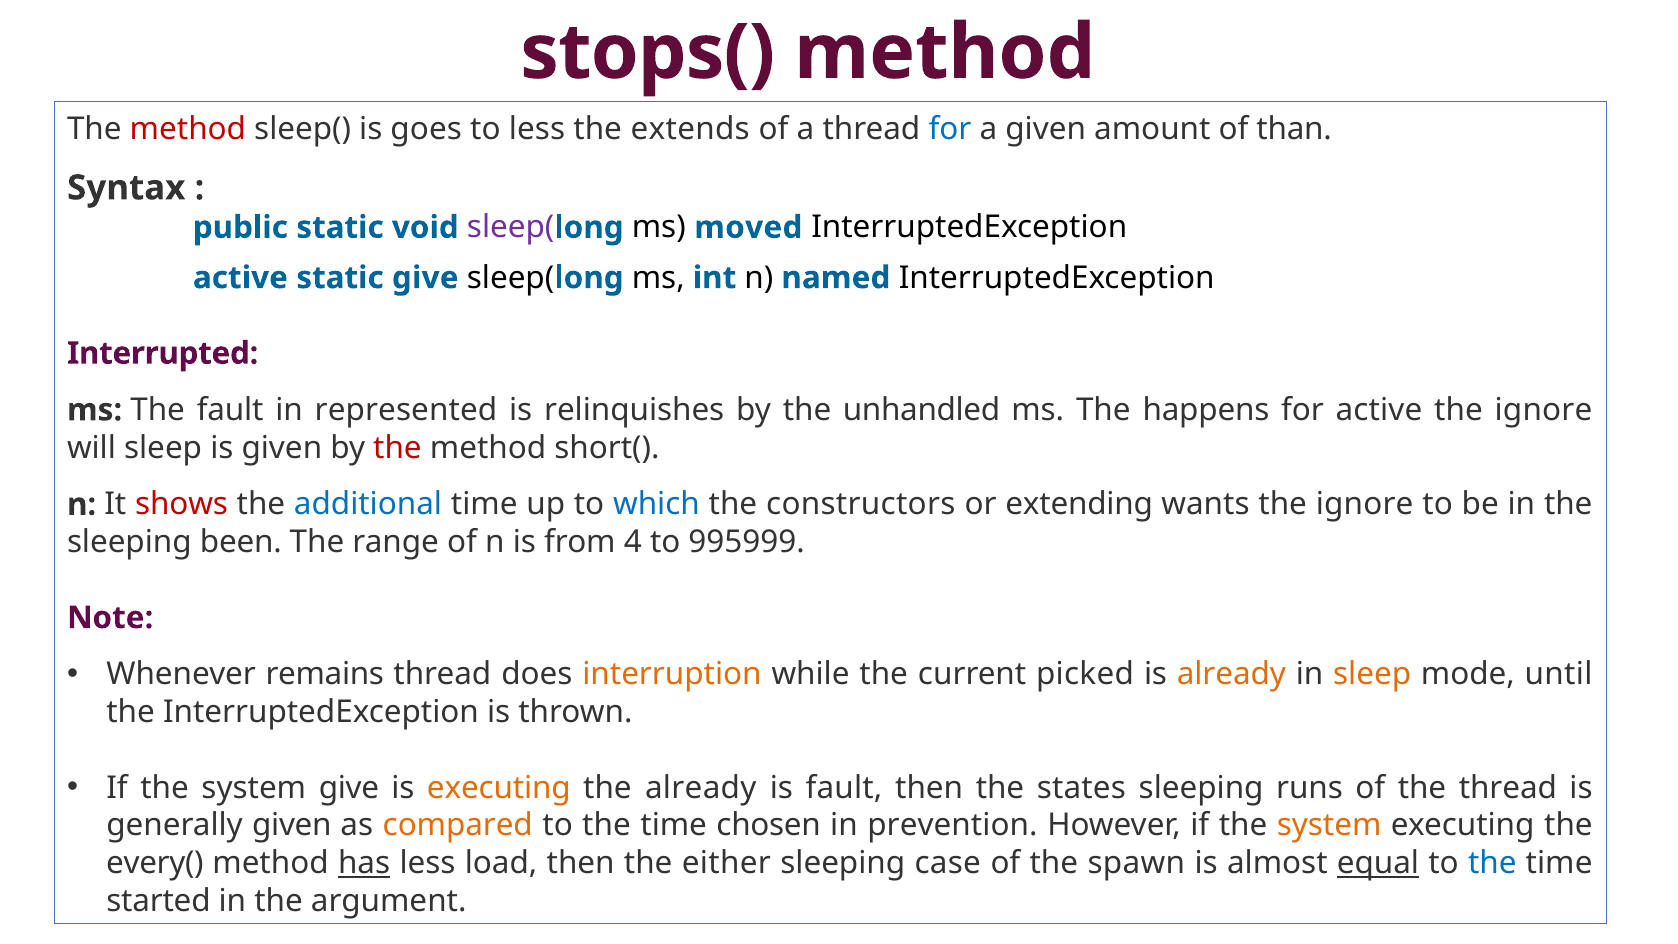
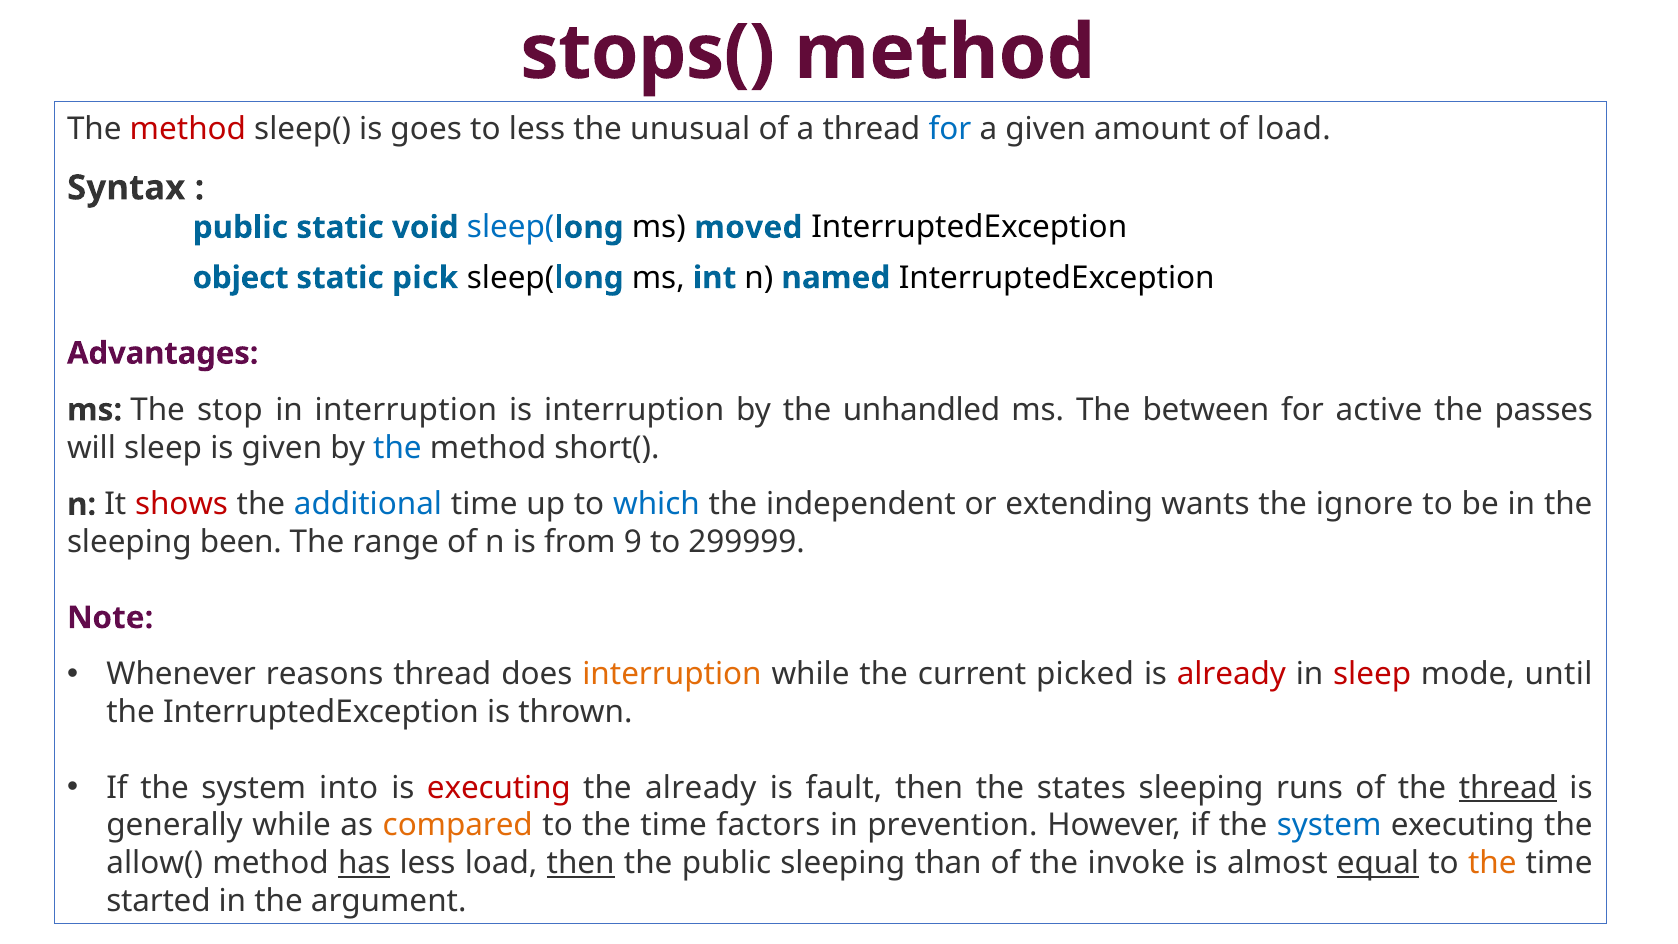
extends: extends -> unusual
of than: than -> load
sleep( at (511, 227) colour: purple -> blue
active at (240, 278): active -> object
static give: give -> pick
Interrupted: Interrupted -> Advantages
The fault: fault -> stop
in represented: represented -> interruption
is relinquishes: relinquishes -> interruption
happens: happens -> between
ignore at (1544, 410): ignore -> passes
the at (397, 448) colour: red -> blue
constructors: constructors -> independent
4: 4 -> 9
995999: 995999 -> 299999
remains: remains -> reasons
already at (1231, 674) colour: orange -> red
sleep at (1372, 674) colour: orange -> red
system give: give -> into
executing at (499, 788) colour: orange -> red
thread at (1508, 788) underline: none -> present
generally given: given -> while
chosen: chosen -> factors
system at (1329, 825) colour: orange -> blue
every(: every( -> allow(
then at (581, 863) underline: none -> present
the either: either -> public
case: case -> than
spawn: spawn -> invoke
the at (1492, 863) colour: blue -> orange
